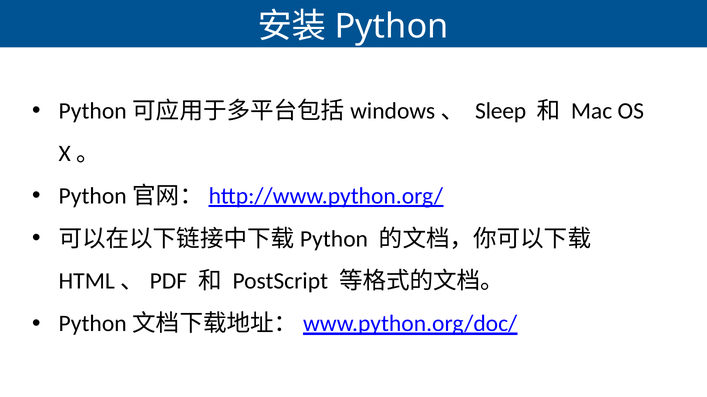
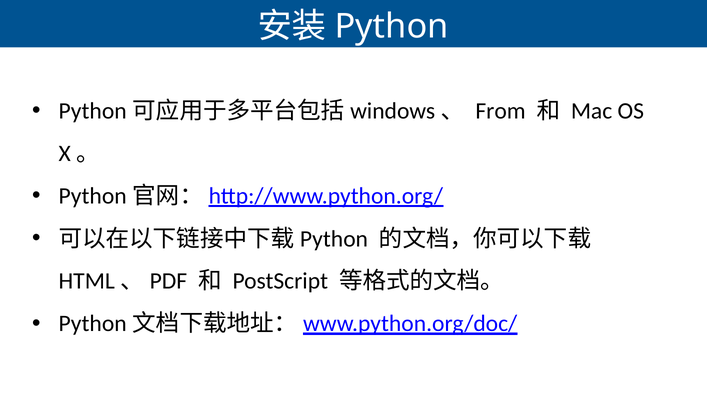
Sleep: Sleep -> From
